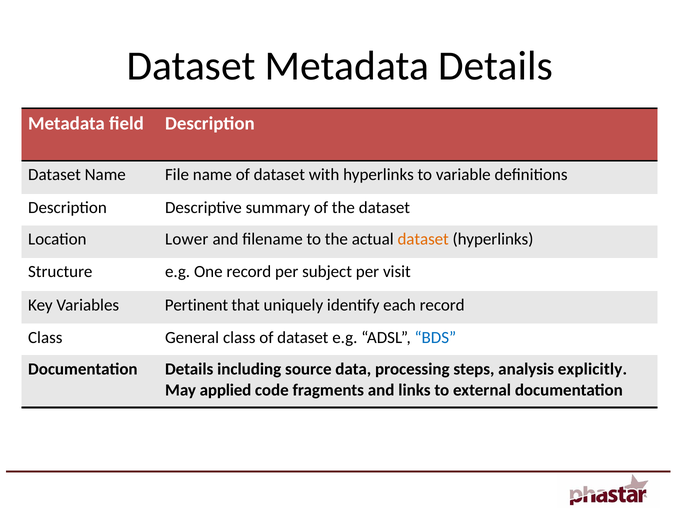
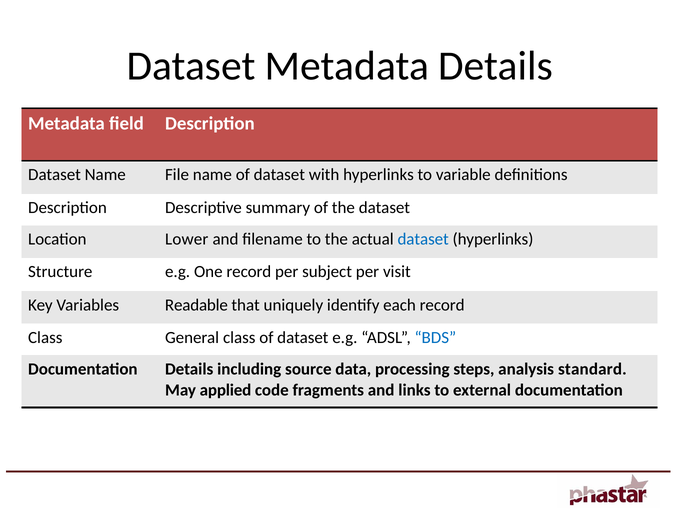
dataset at (423, 239) colour: orange -> blue
Pertinent: Pertinent -> Readable
explicitly: explicitly -> standard
